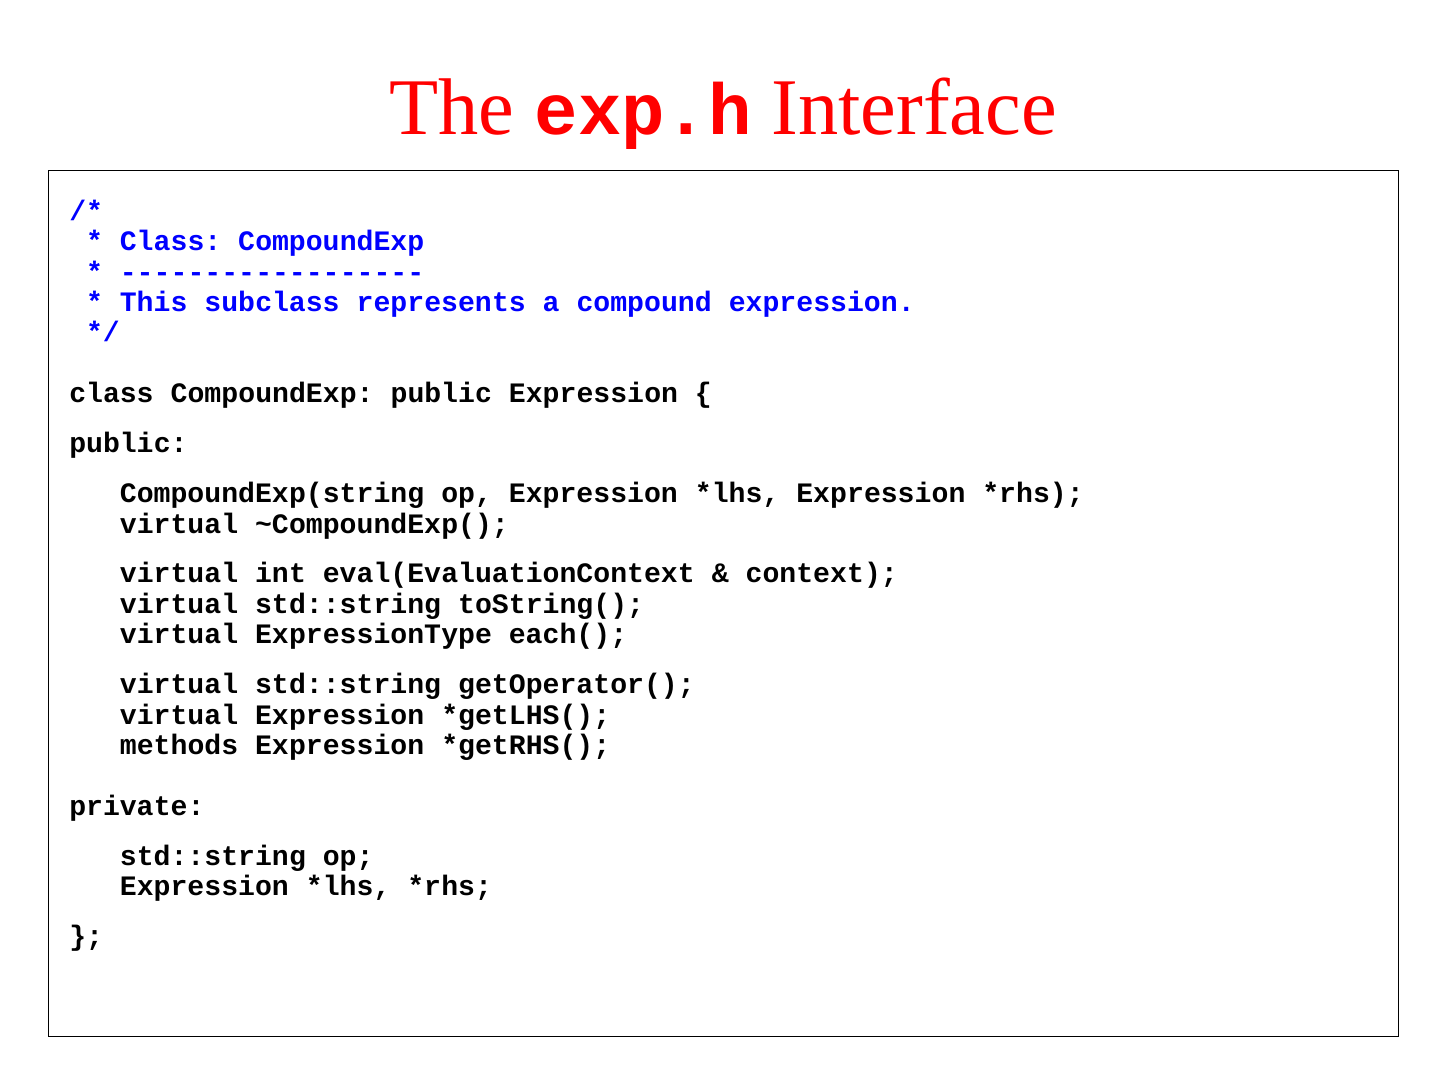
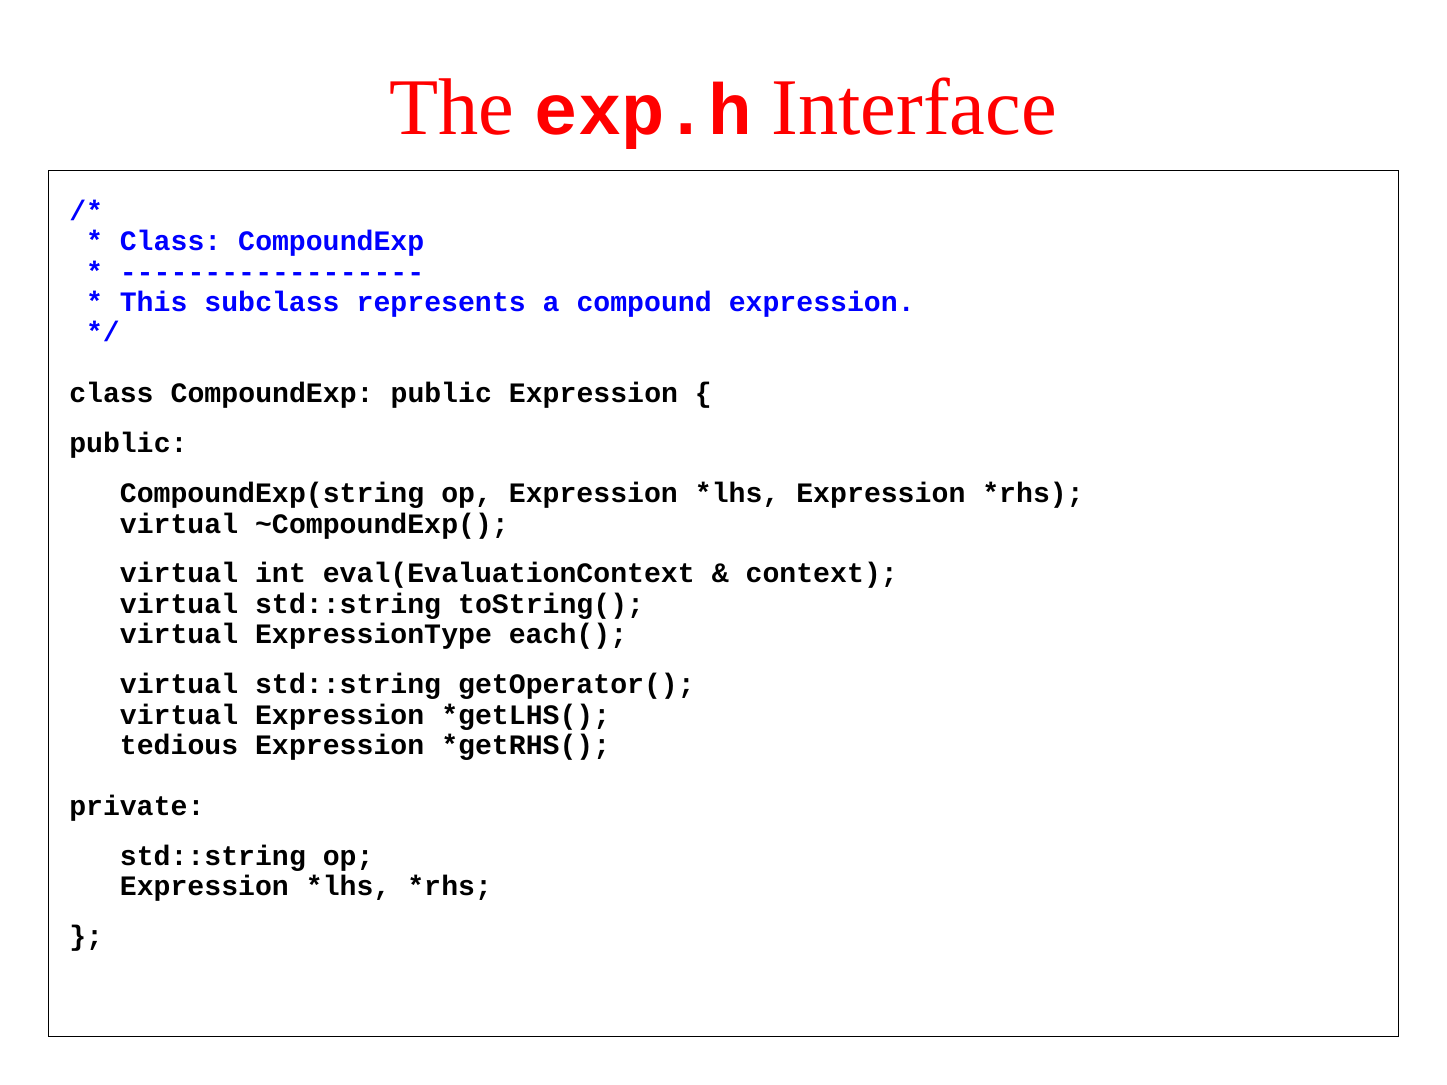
methods: methods -> tedious
